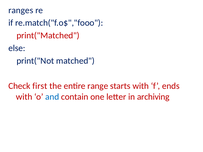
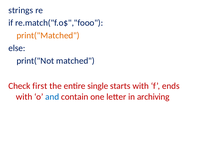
ranges: ranges -> strings
print("Matched colour: red -> orange
range: range -> single
